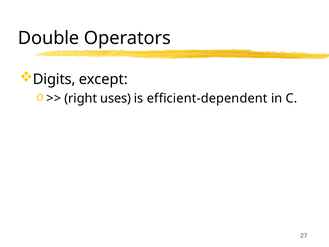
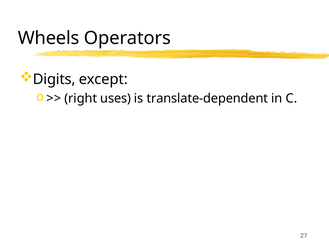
Double: Double -> Wheels
efficient-dependent: efficient-dependent -> translate-dependent
